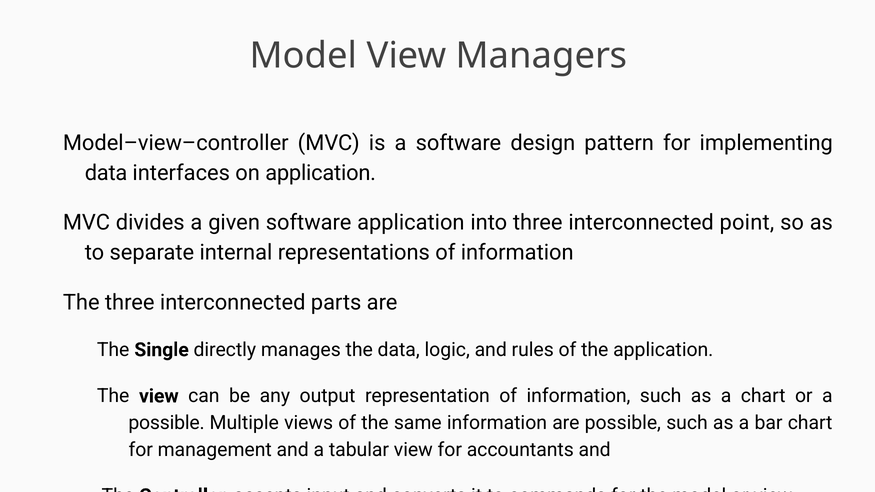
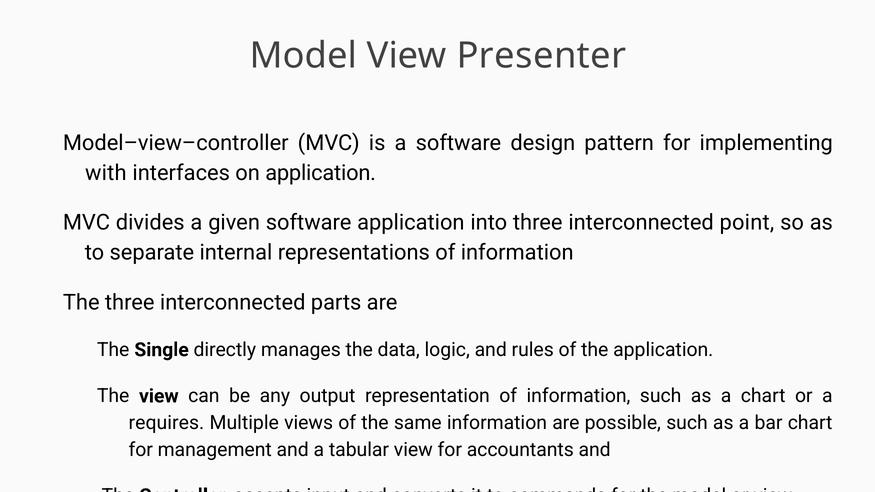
Managers: Managers -> Presenter
data at (106, 173): data -> with
possible at (167, 423): possible -> requires
